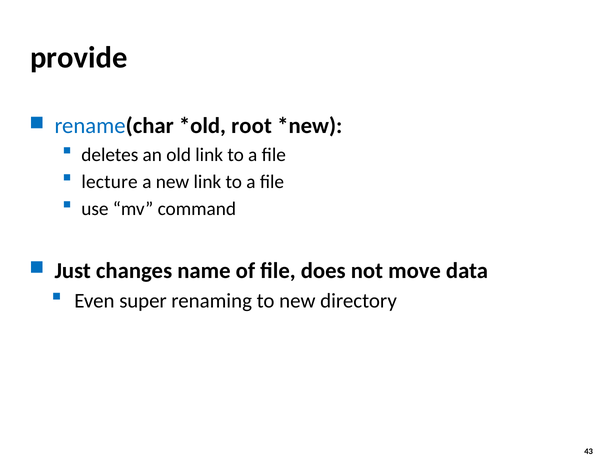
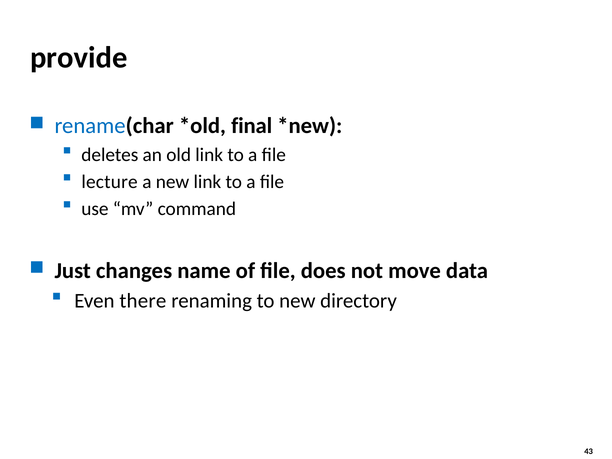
root: root -> final
super: super -> there
